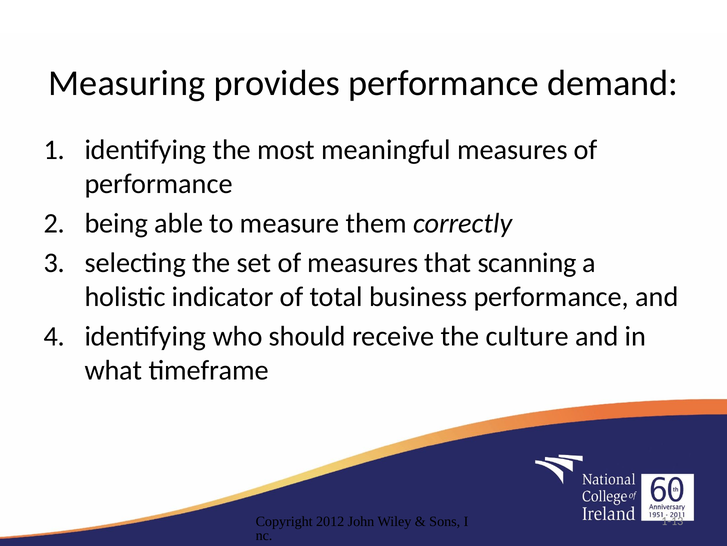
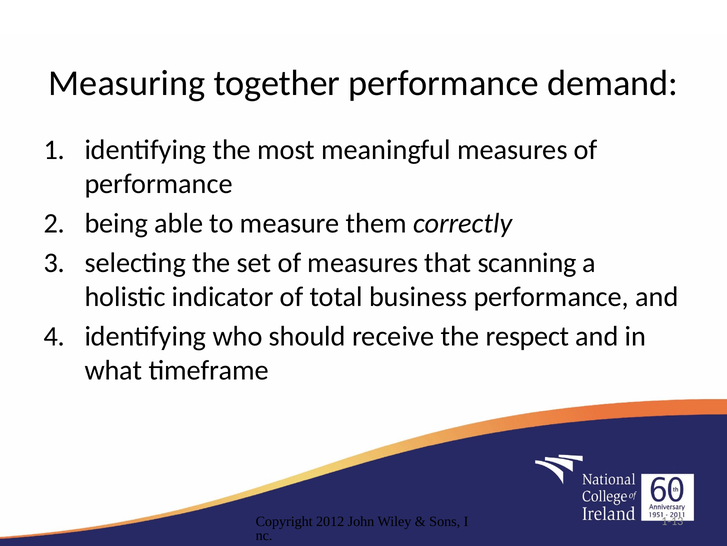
provides: provides -> together
culture: culture -> respect
